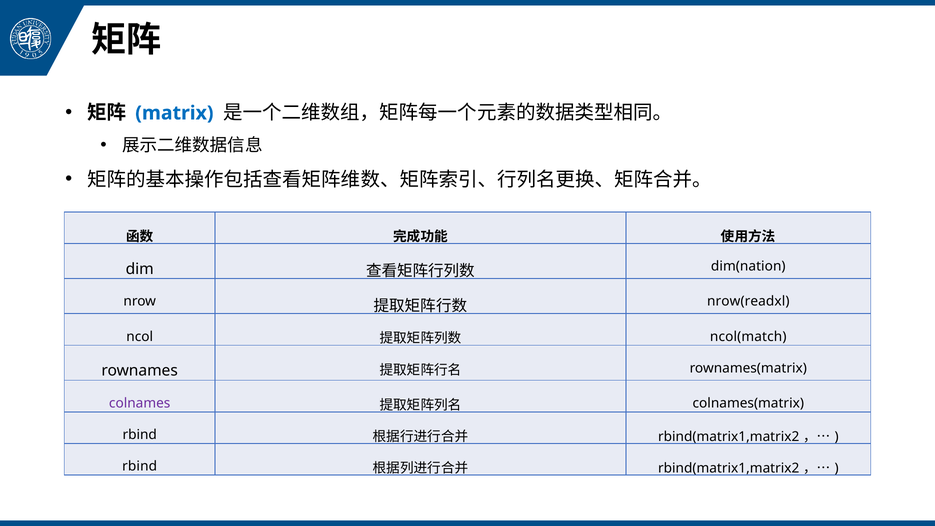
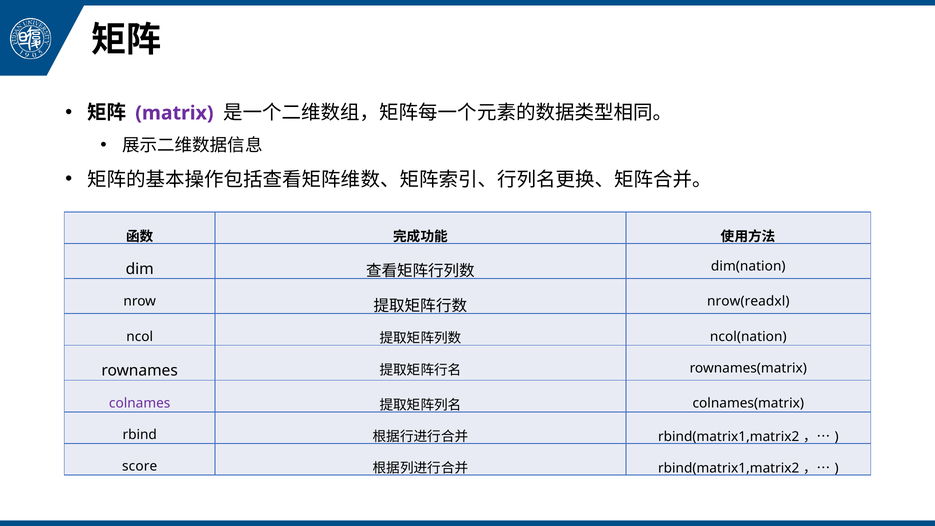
matrix colour: blue -> purple
ncol(match: ncol(match -> ncol(nation
rbind at (140, 466): rbind -> score
